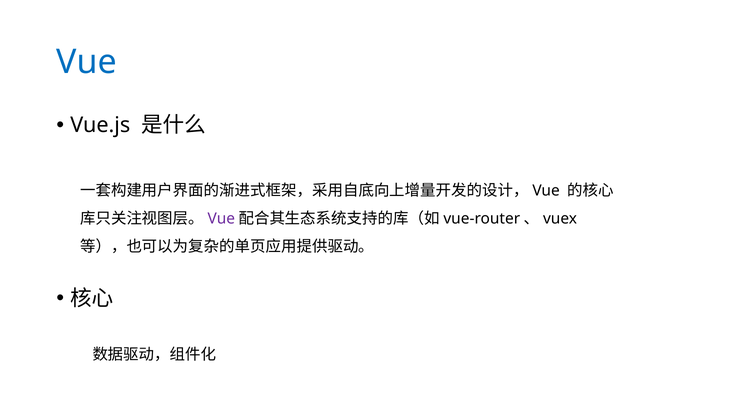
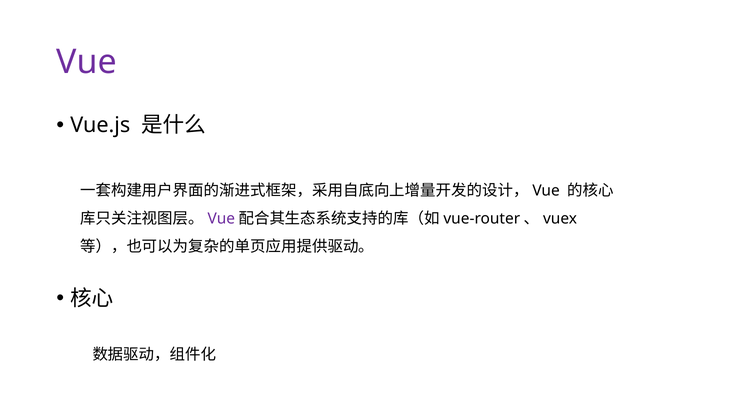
Vue at (87, 62) colour: blue -> purple
